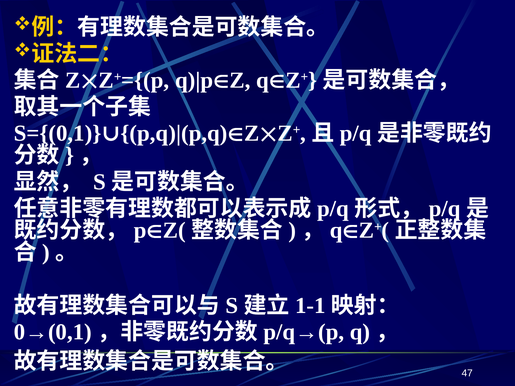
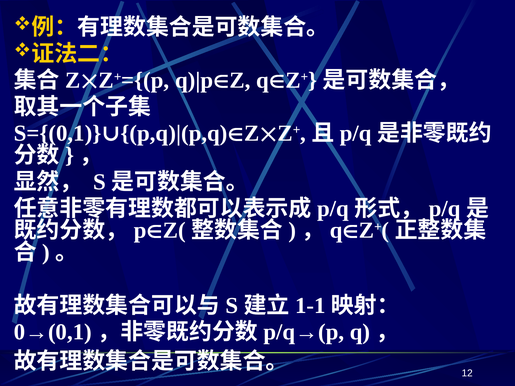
47: 47 -> 12
